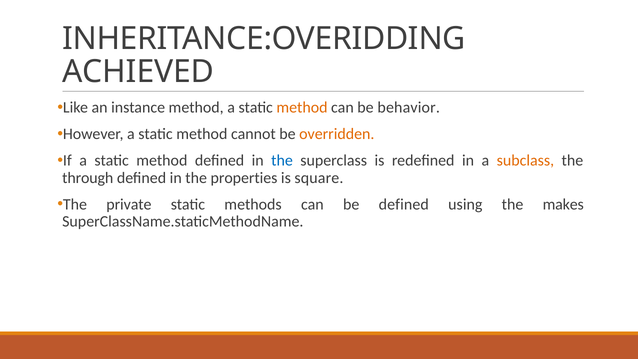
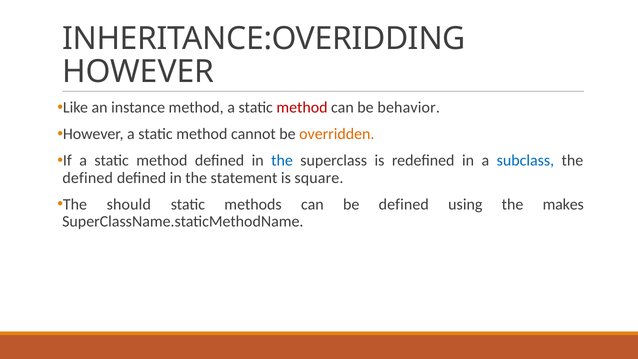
ACHIEVED at (138, 71): ACHIEVED -> HOWEVER
method at (302, 108) colour: orange -> red
subclass colour: orange -> blue
through at (88, 178): through -> defined
properties: properties -> statement
private: private -> should
